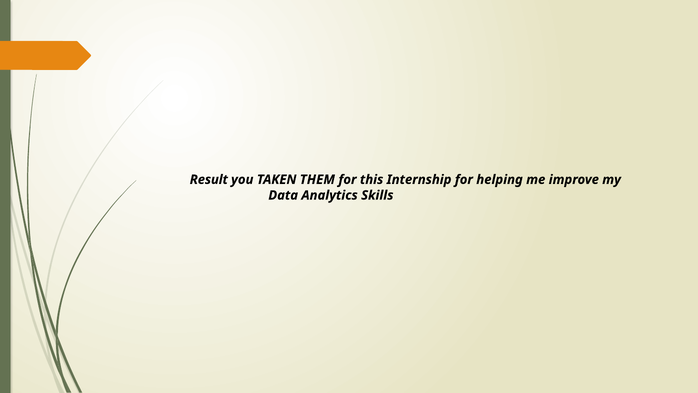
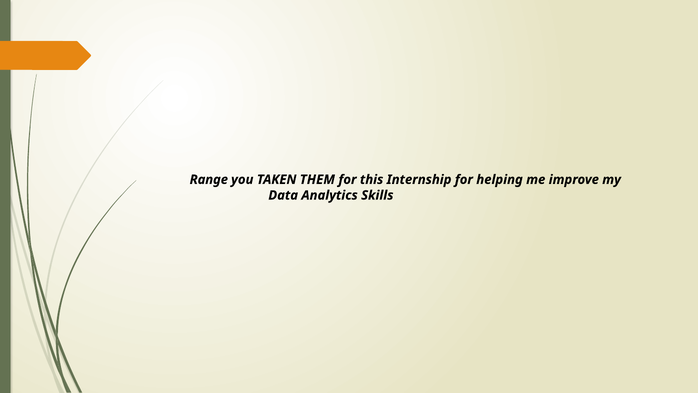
Result: Result -> Range
